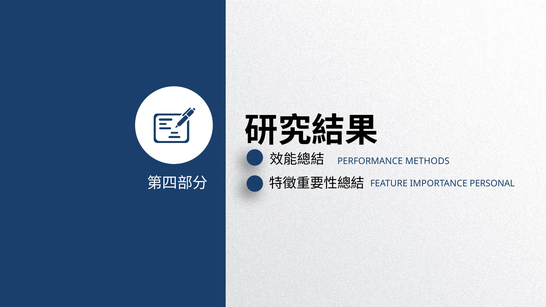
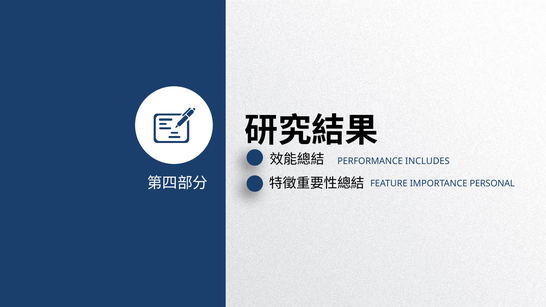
METHODS: METHODS -> INCLUDES
